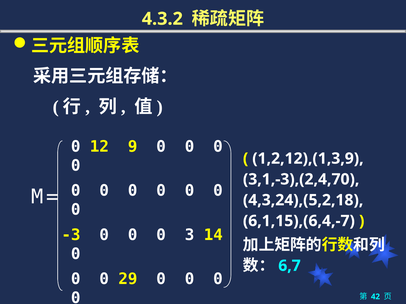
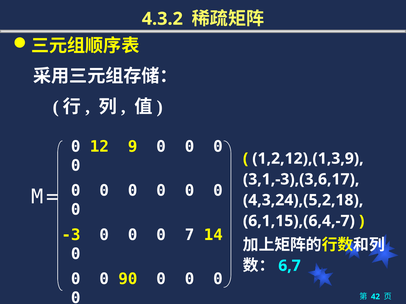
3,1,-3),(2,4,70: 3,1,-3),(2,4,70 -> 3,1,-3),(3,6,17
3: 3 -> 7
29: 29 -> 90
